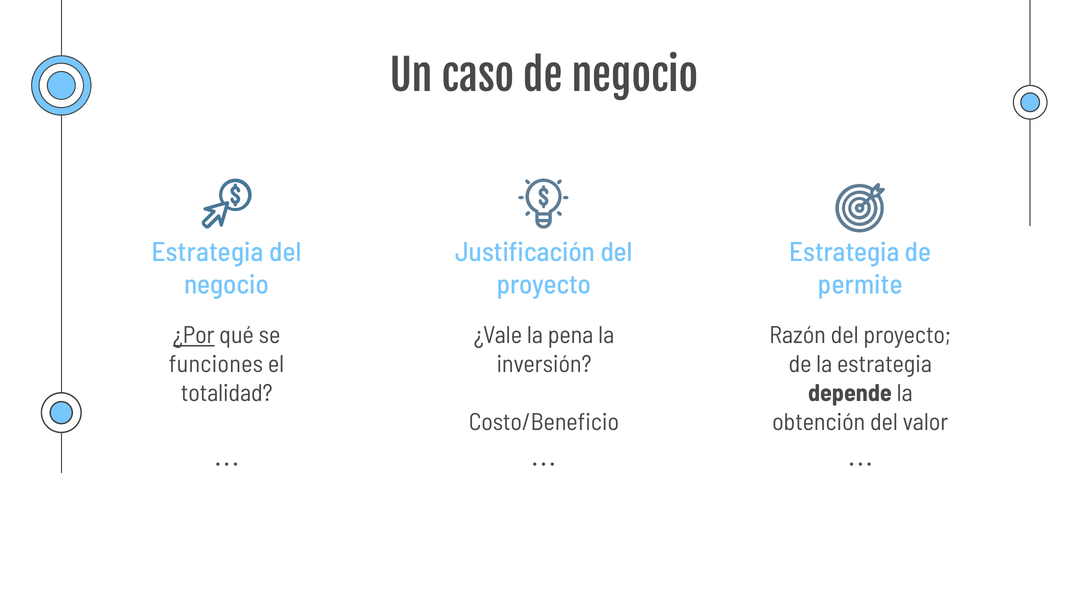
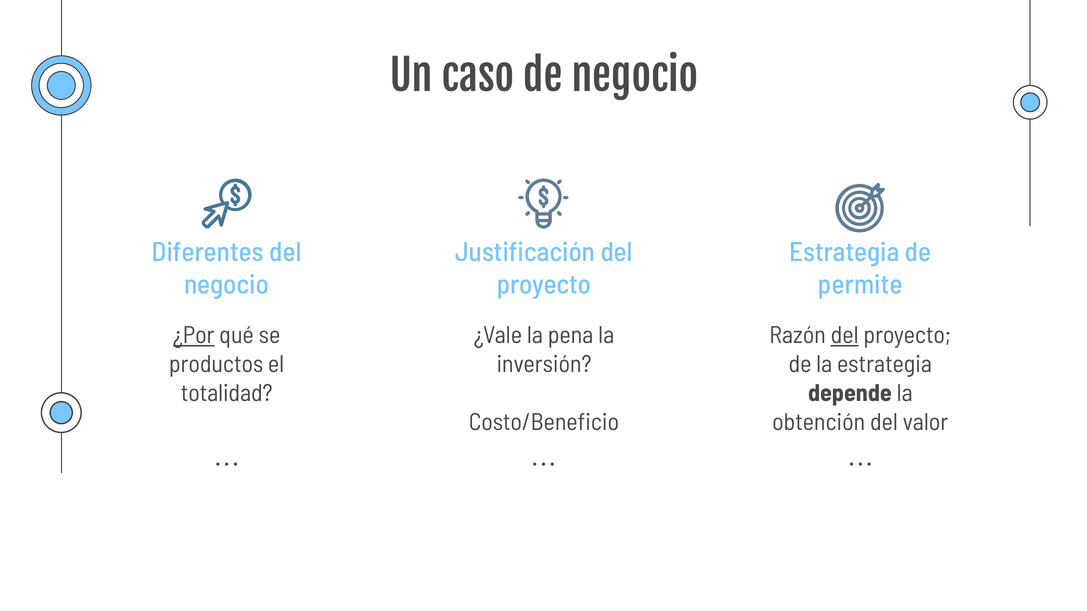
Estrategia at (208, 253): Estrategia -> Diferentes
del at (845, 336) underline: none -> present
funciones: funciones -> productos
